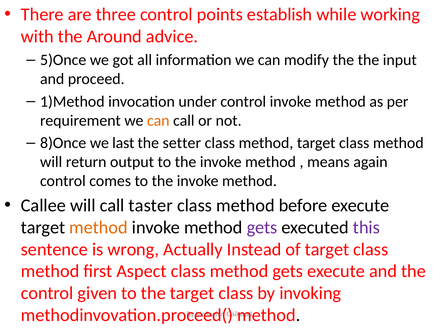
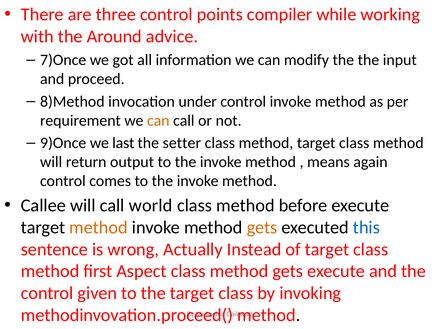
establish: establish -> compiler
5)Once: 5)Once -> 7)Once
1)Method: 1)Method -> 8)Method
8)Once: 8)Once -> 9)Once
taster: taster -> world
gets at (262, 228) colour: purple -> orange
this colour: purple -> blue
